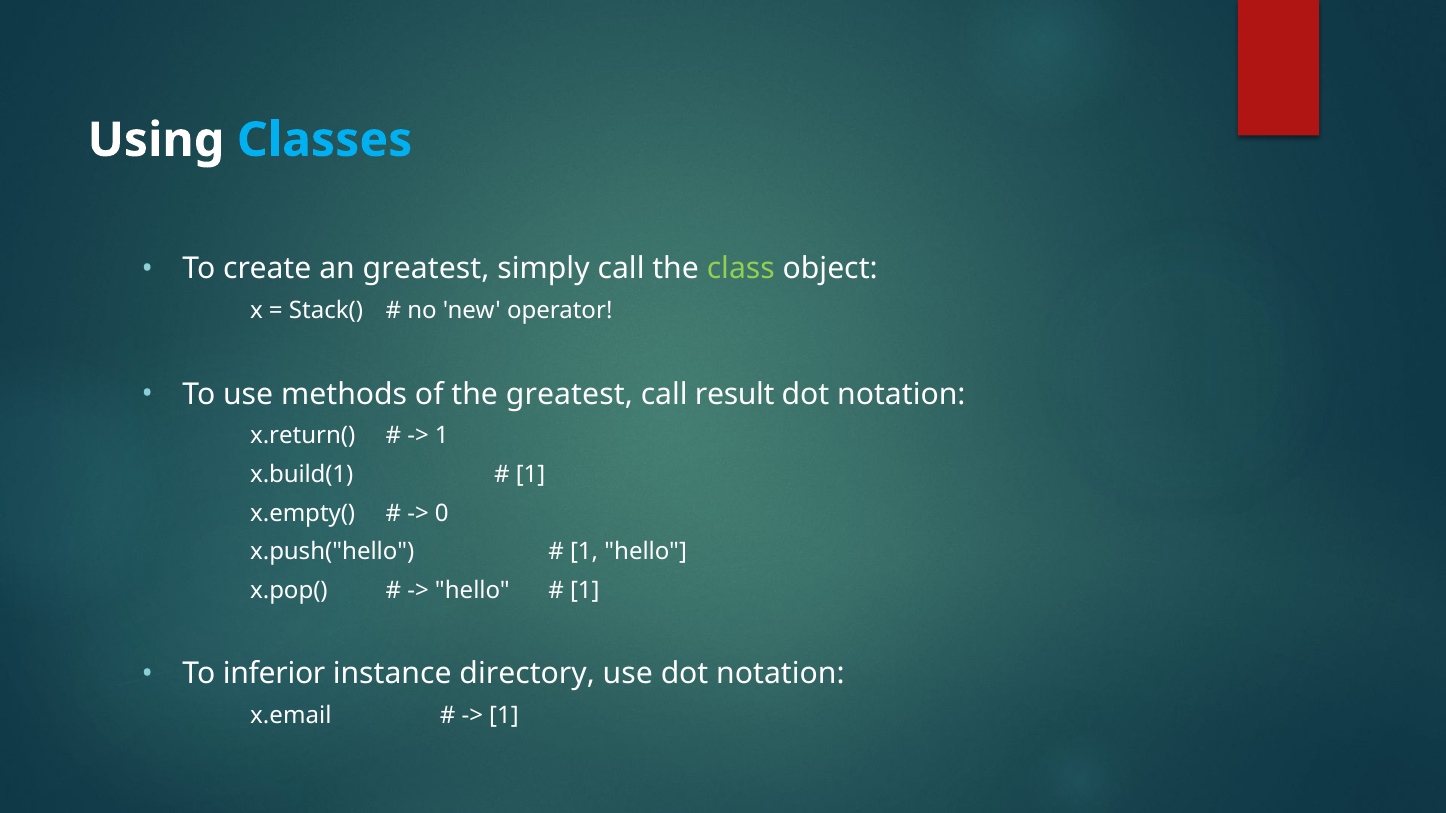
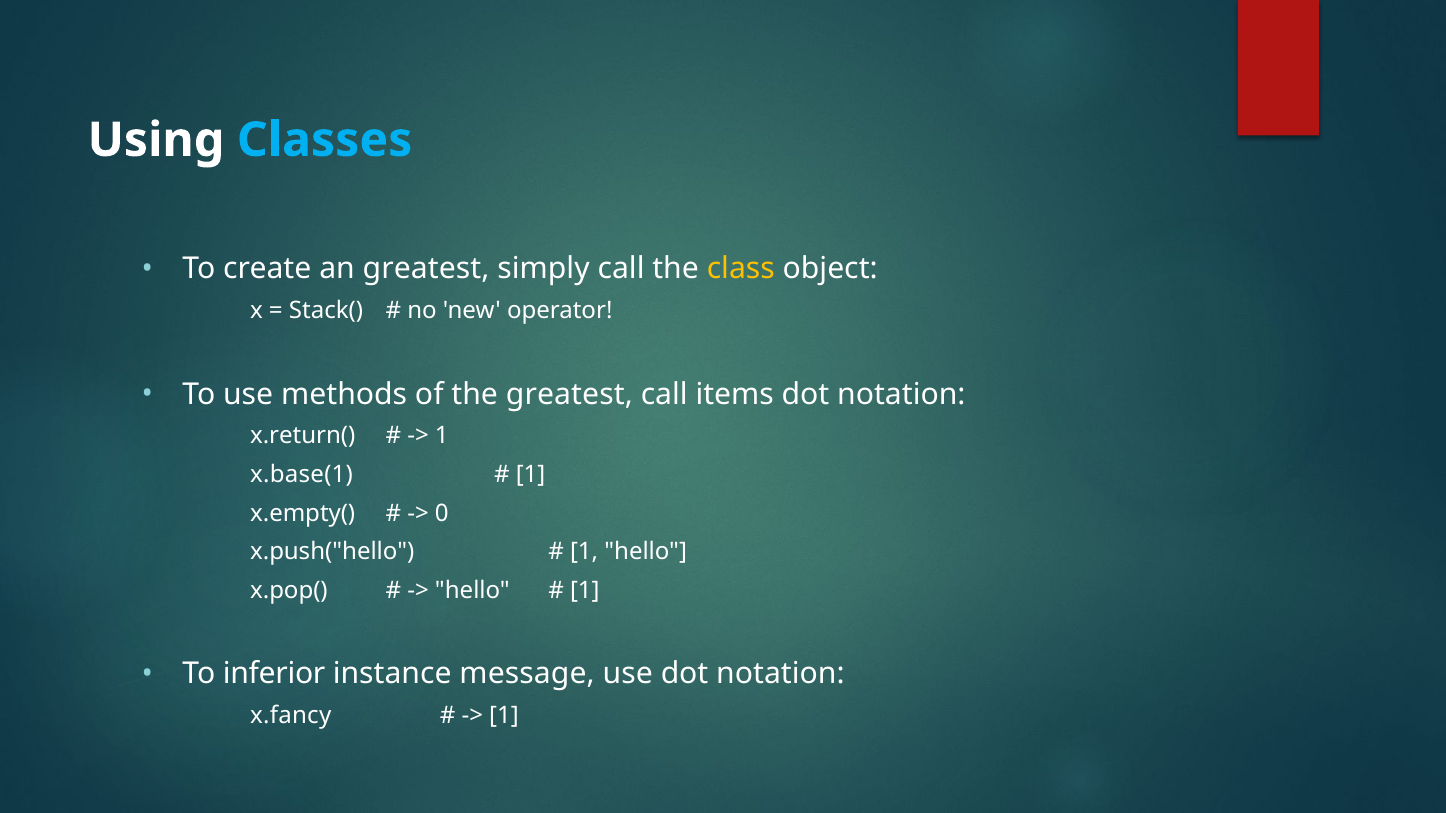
class colour: light green -> yellow
result: result -> items
x.build(1: x.build(1 -> x.base(1
directory: directory -> message
x.email: x.email -> x.fancy
